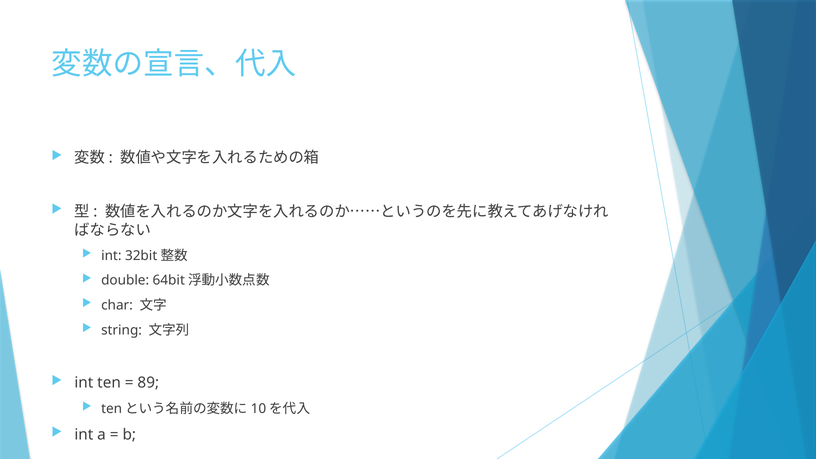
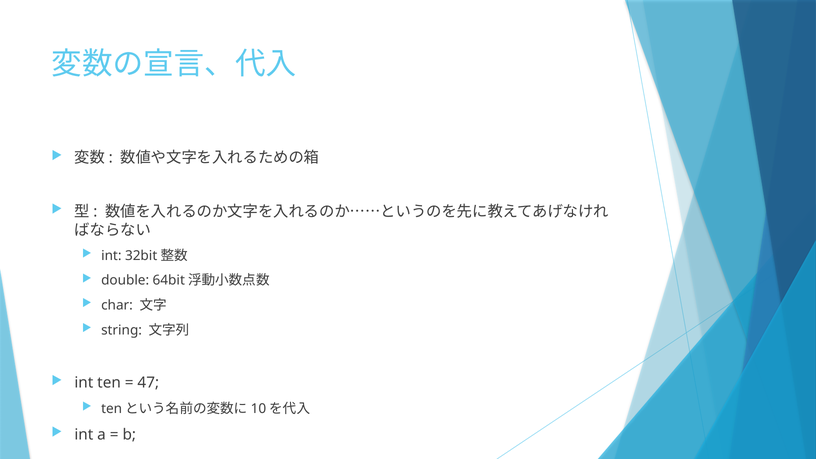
89: 89 -> 47
